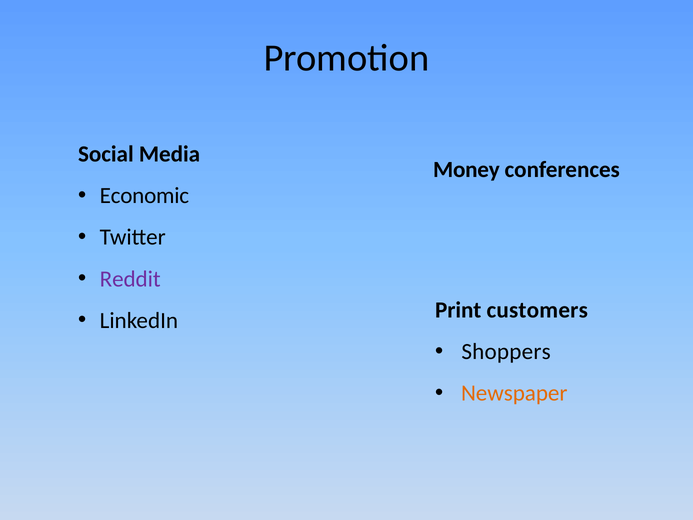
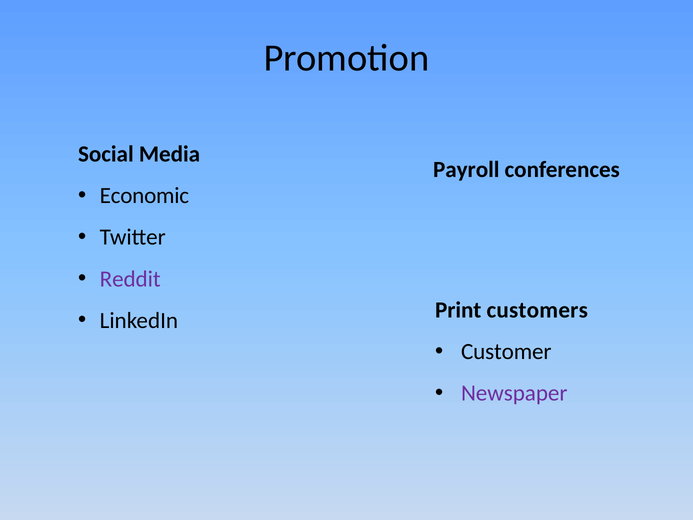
Money: Money -> Payroll
Shoppers: Shoppers -> Customer
Newspaper colour: orange -> purple
